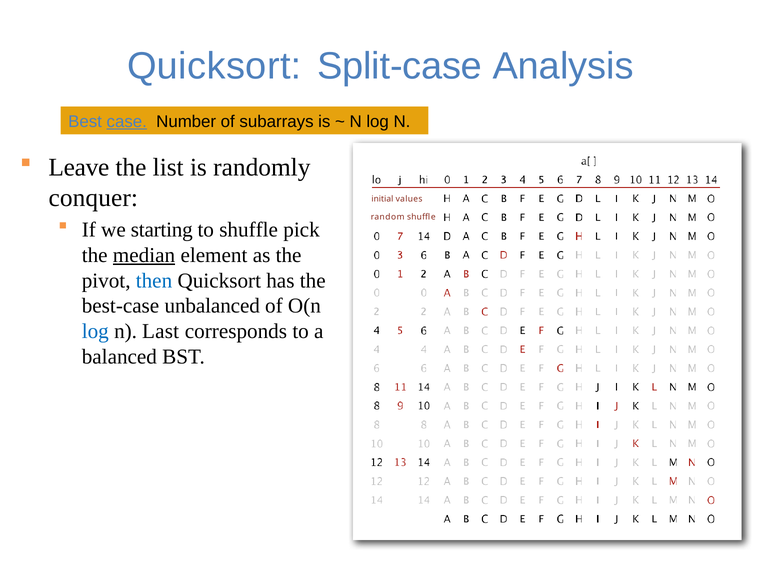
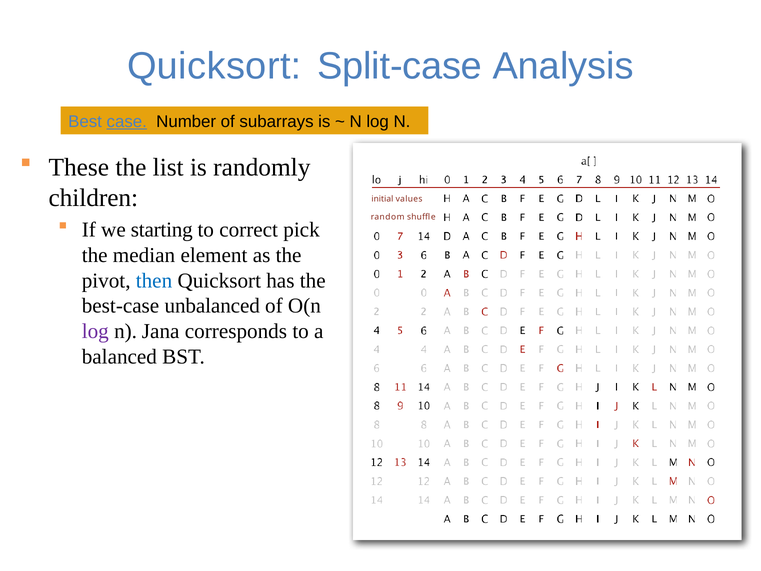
Leave: Leave -> These
conquer: conquer -> children
to shuffle: shuffle -> correct
median underline: present -> none
log at (95, 331) colour: blue -> purple
Last: Last -> Jana
